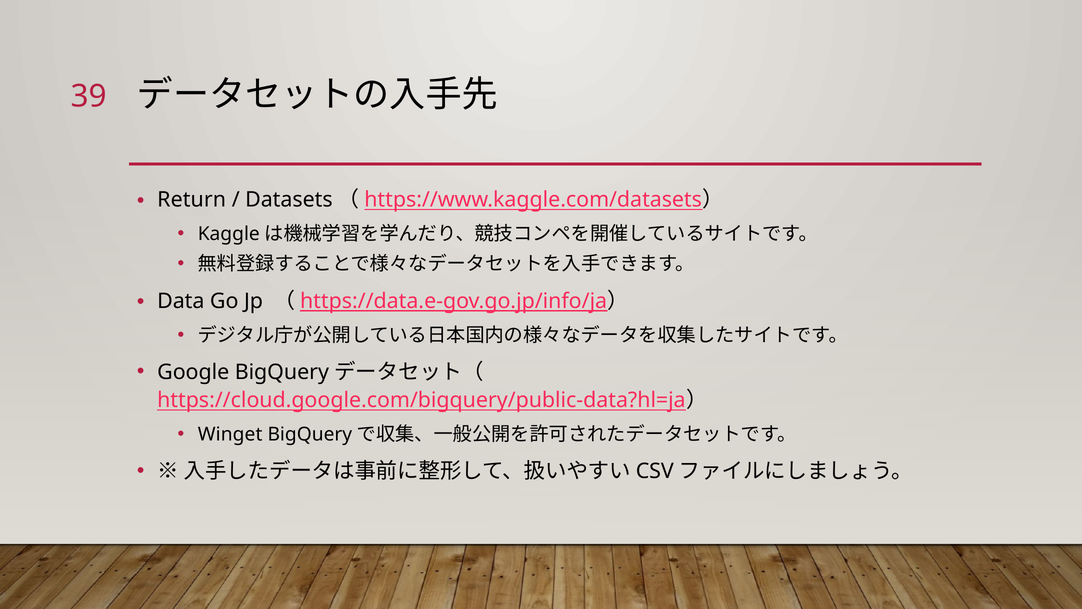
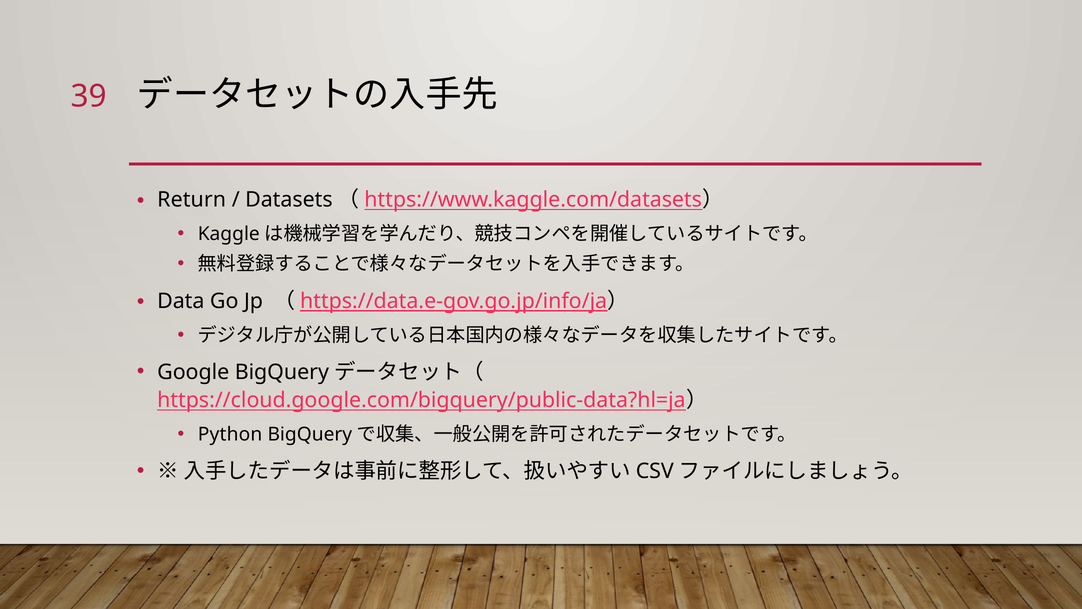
Winget: Winget -> Python
